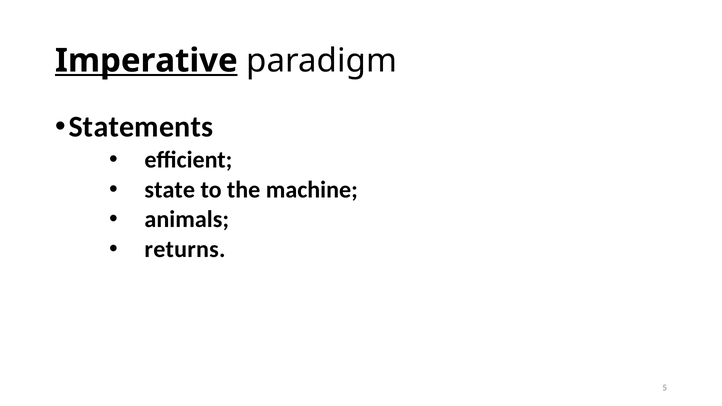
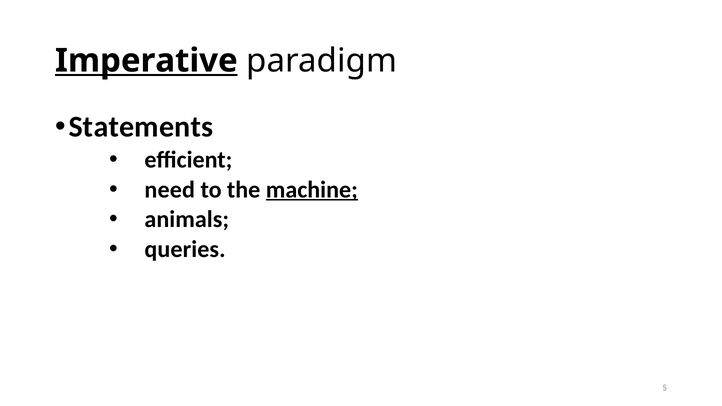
state: state -> need
machine underline: none -> present
returns: returns -> queries
